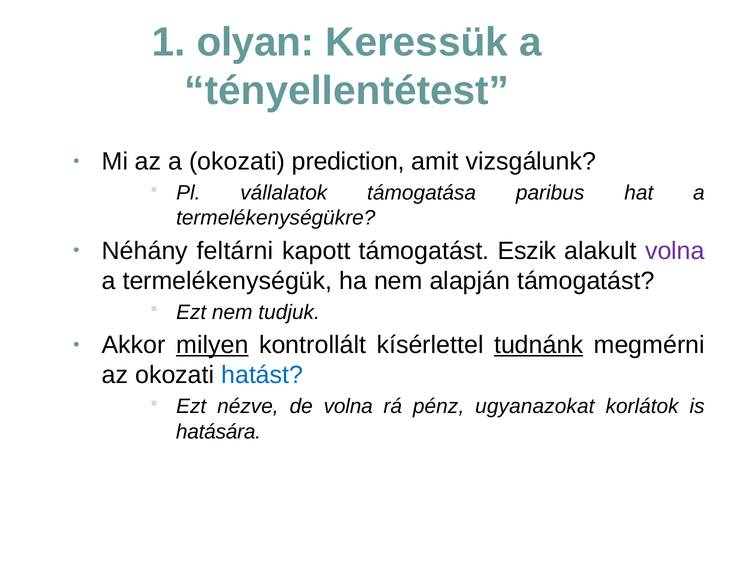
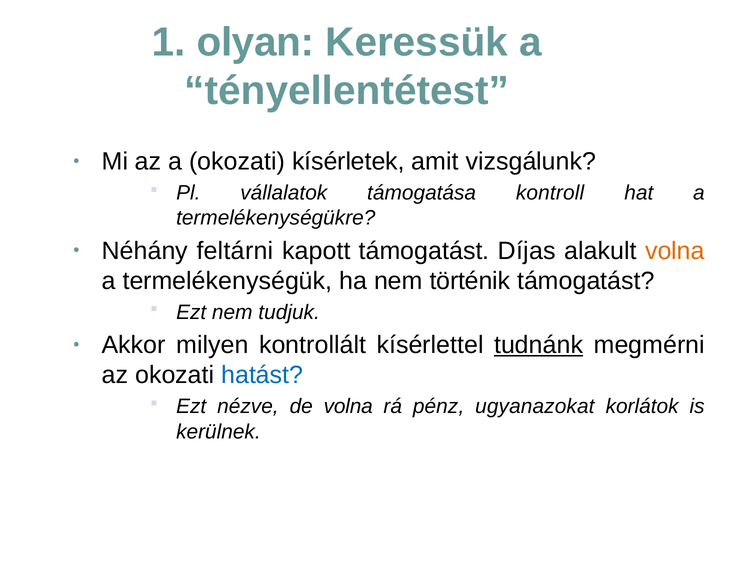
prediction: prediction -> kísérletek
paribus: paribus -> kontroll
Eszik: Eszik -> Díjas
volna at (675, 251) colour: purple -> orange
alapján: alapján -> történik
milyen underline: present -> none
hatására: hatására -> kerülnek
